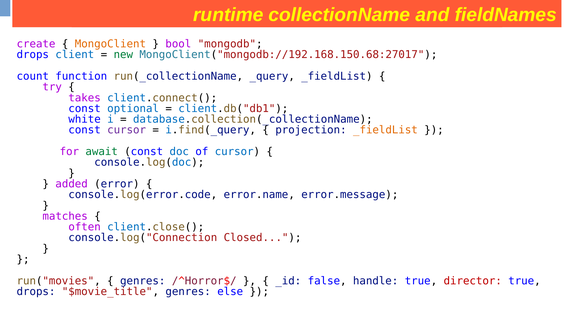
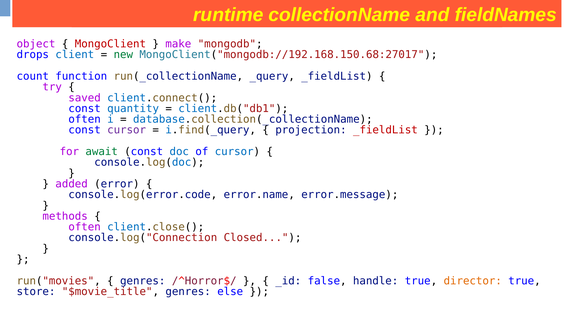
create: create -> object
MongoClient colour: orange -> red
bool: bool -> make
takes: takes -> saved
optional: optional -> quantity
white at (85, 119): white -> often
_fieldList at (385, 130) colour: orange -> red
matches: matches -> methods
director colour: red -> orange
drops at (36, 291): drops -> store
